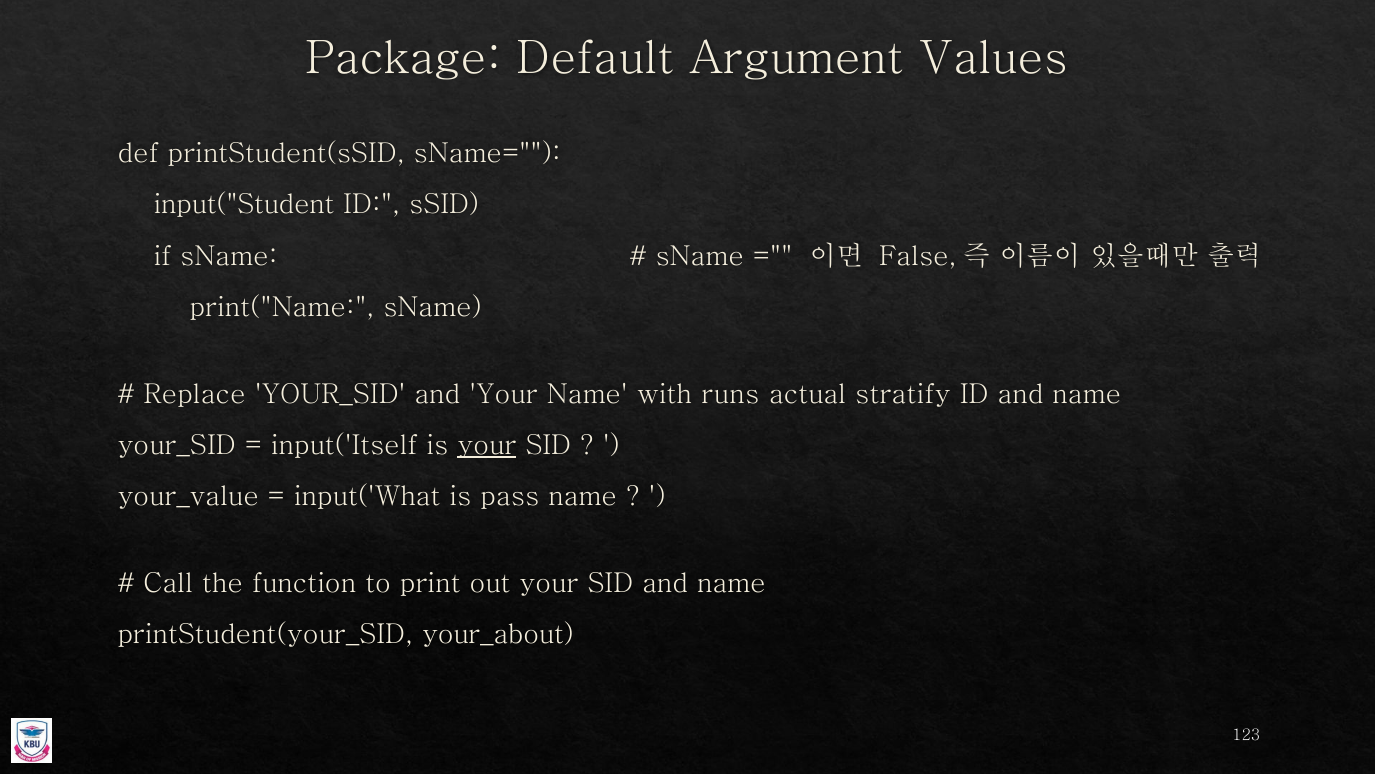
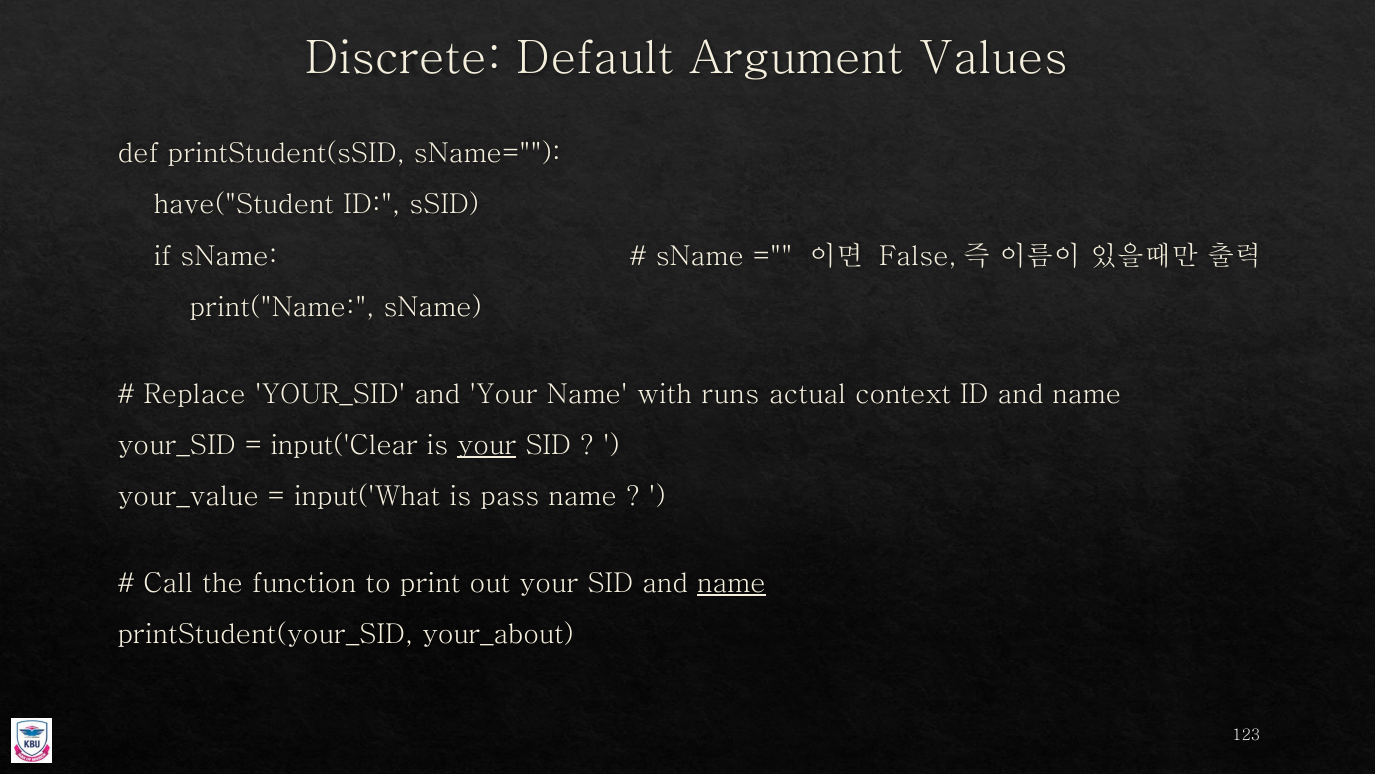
Package: Package -> Discrete
input("Student: input("Student -> have("Student
stratify: stratify -> context
input('Itself: input('Itself -> input('Clear
name at (731, 583) underline: none -> present
